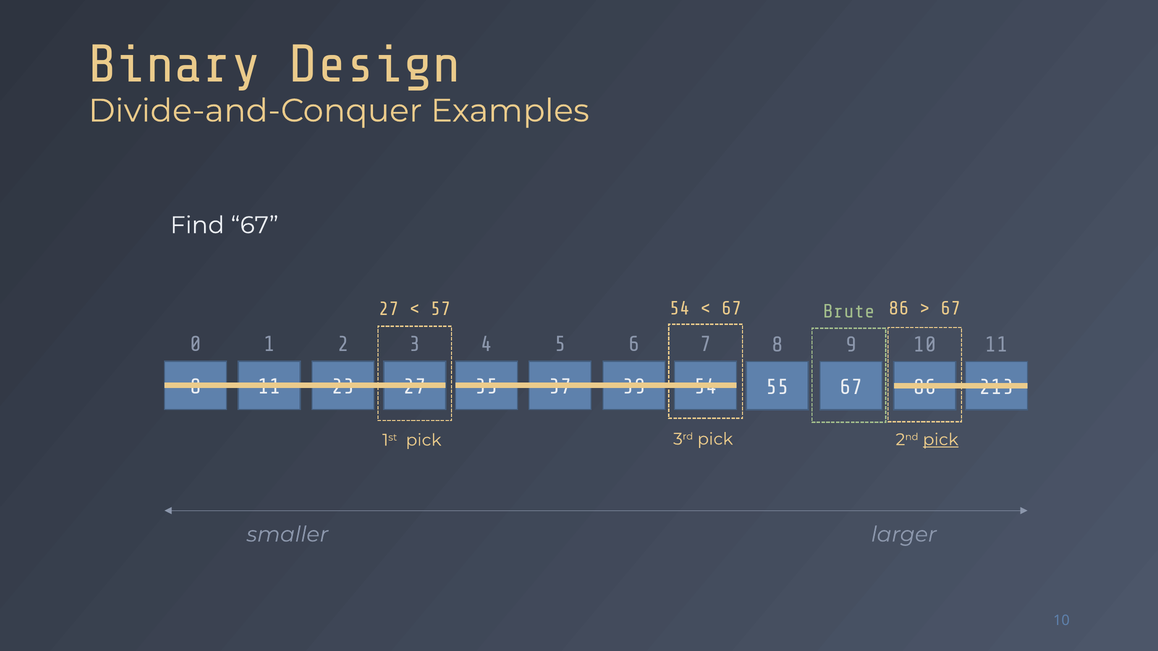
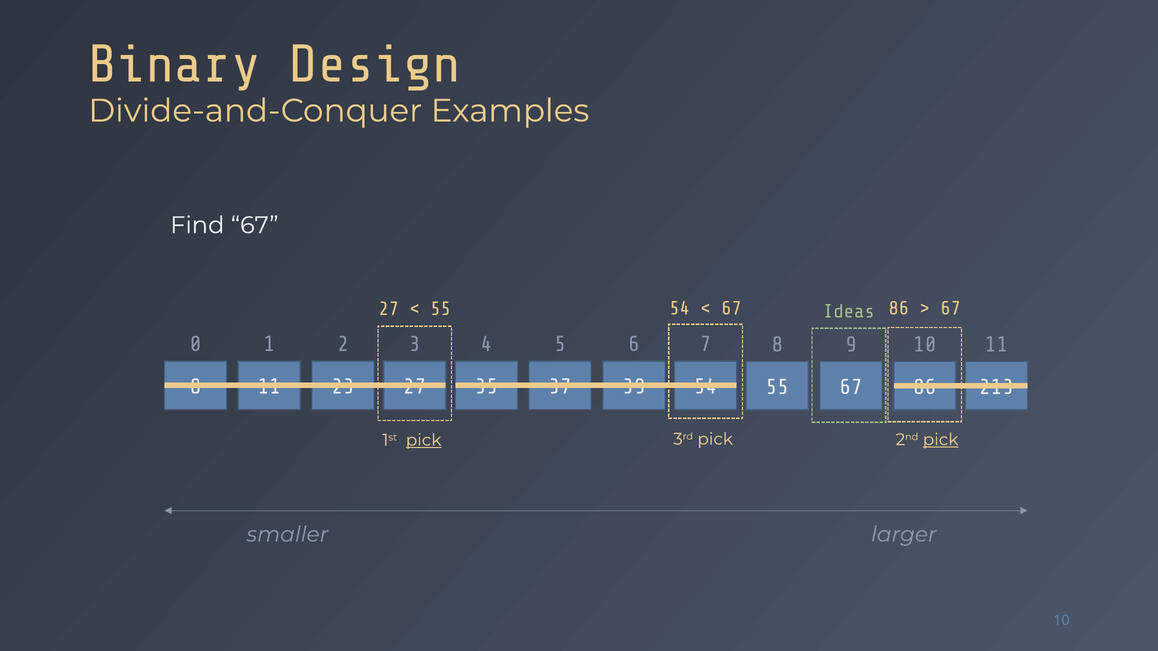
Brute: Brute -> Ideas
57 at (441, 309): 57 -> 55
pick at (424, 440) underline: none -> present
